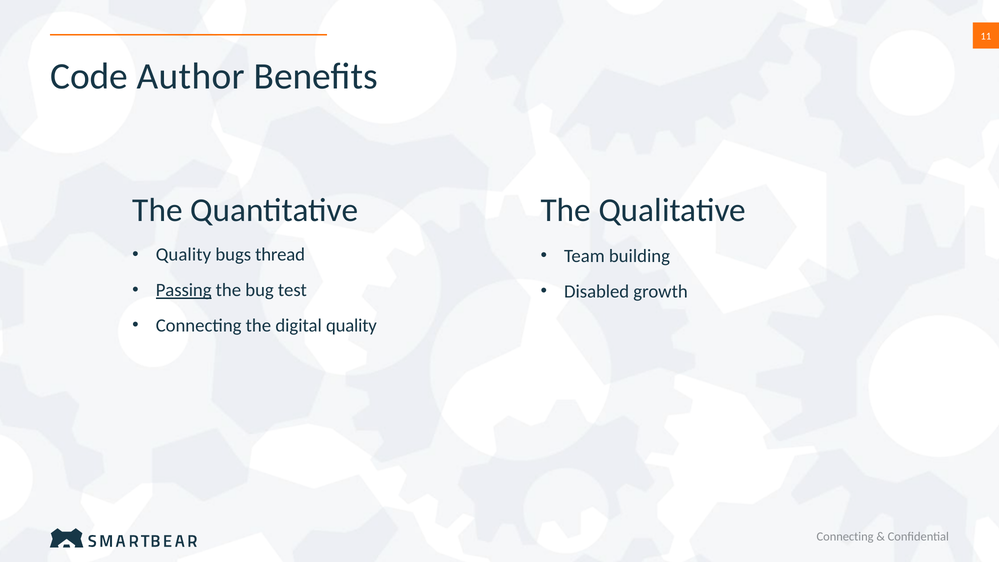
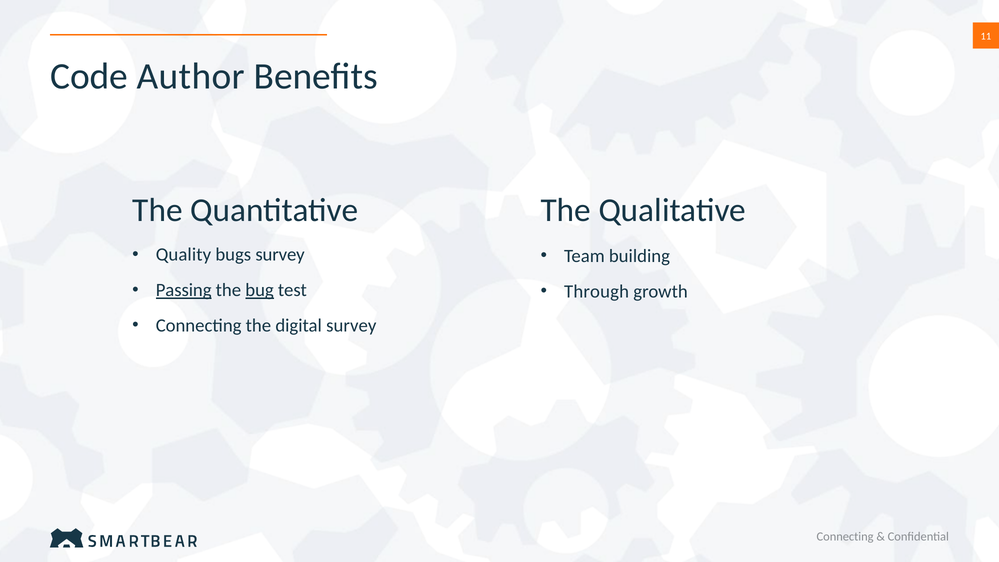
bugs thread: thread -> survey
bug underline: none -> present
Disabled: Disabled -> Through
digital quality: quality -> survey
